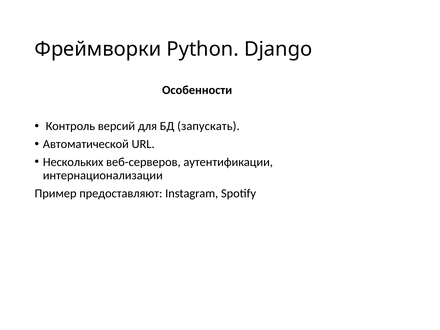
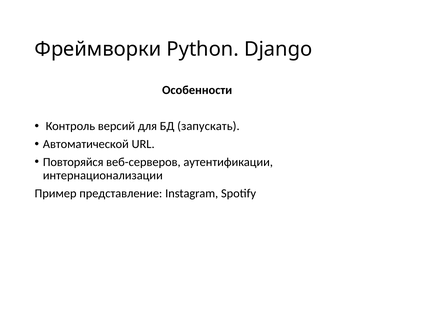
Нескольких: Нескольких -> Повторяйся
предоставляют: предоставляют -> представление
